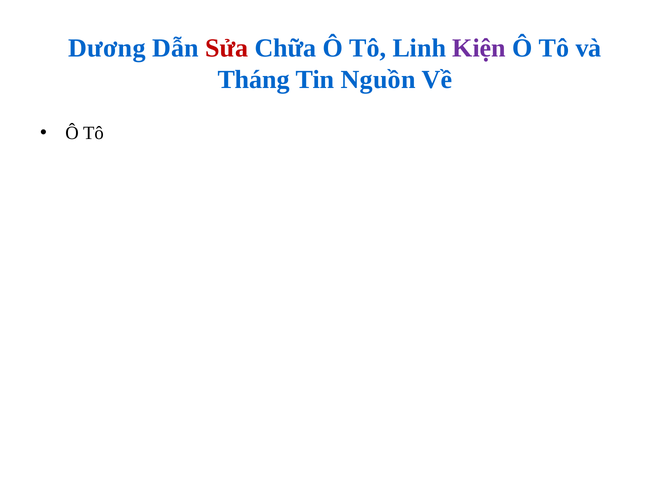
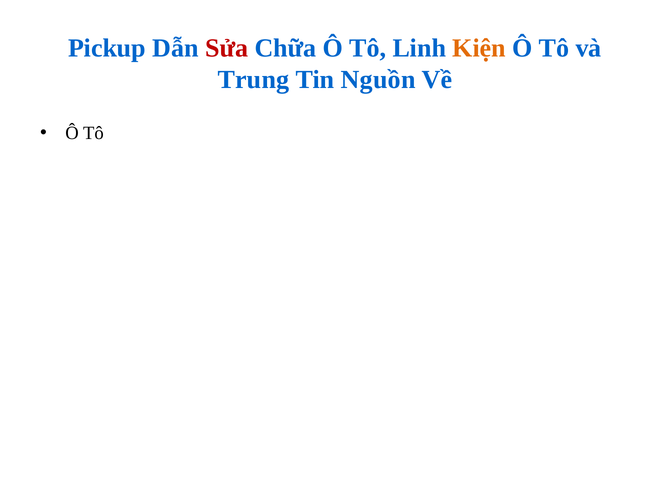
Dương: Dương -> Pickup
Kiện colour: purple -> orange
Tháng: Tháng -> Trung
